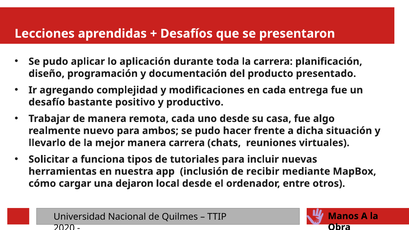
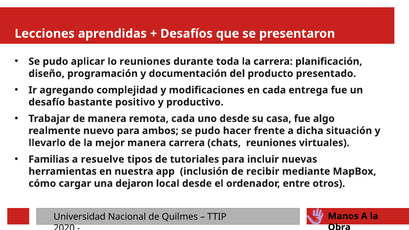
lo aplicación: aplicación -> reuniones
Solicitar: Solicitar -> Familias
funciona: funciona -> resuelve
